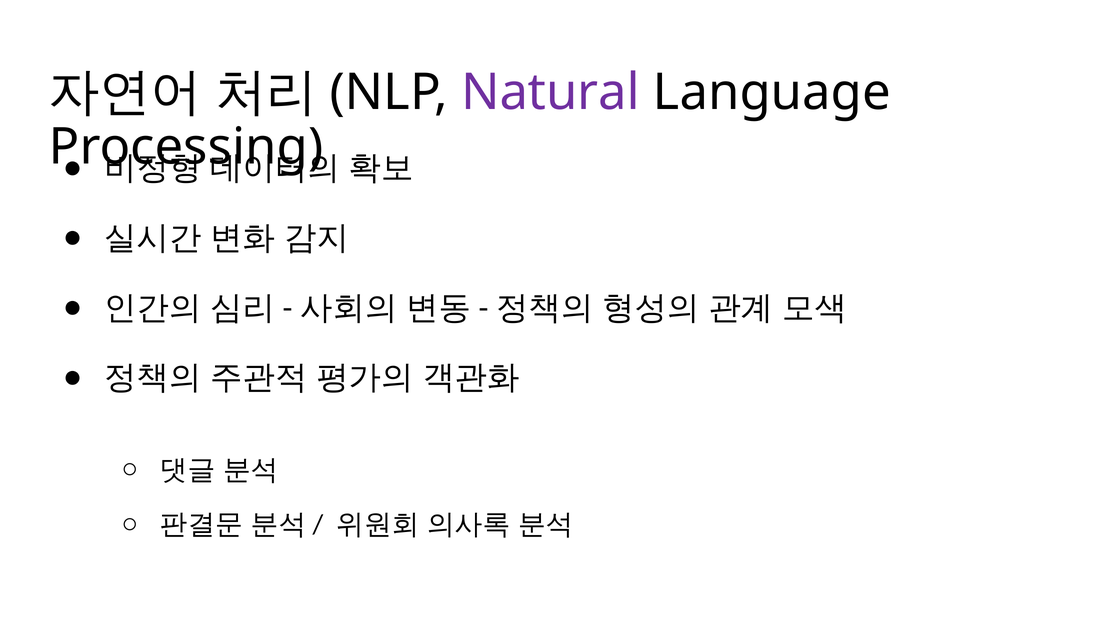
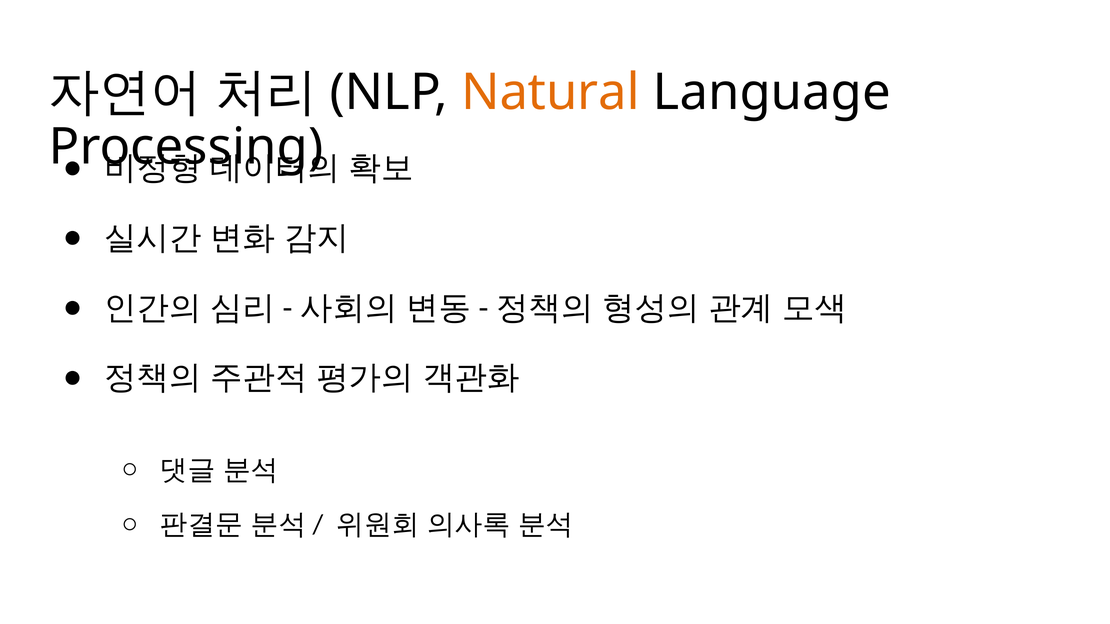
Natural colour: purple -> orange
